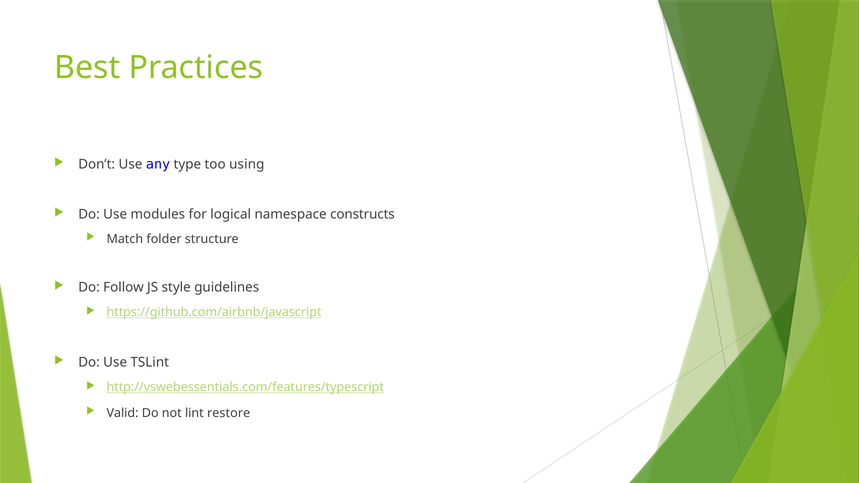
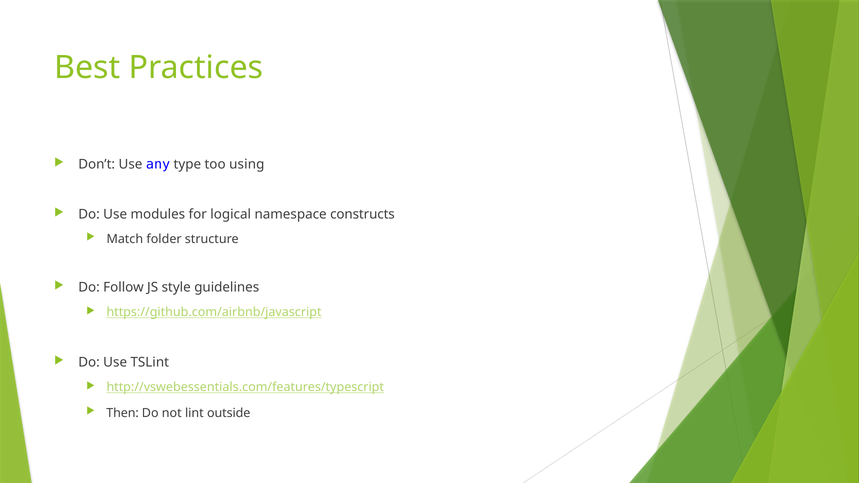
Valid: Valid -> Then
restore: restore -> outside
